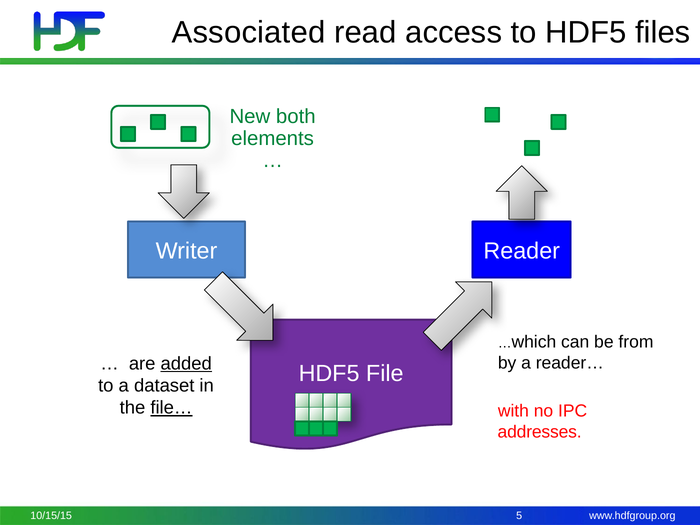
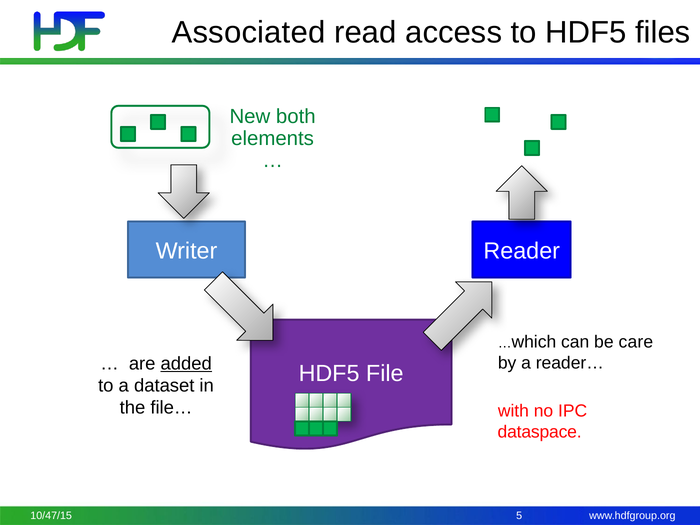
from: from -> care
file… underline: present -> none
addresses: addresses -> dataspace
10/15/15: 10/15/15 -> 10/47/15
